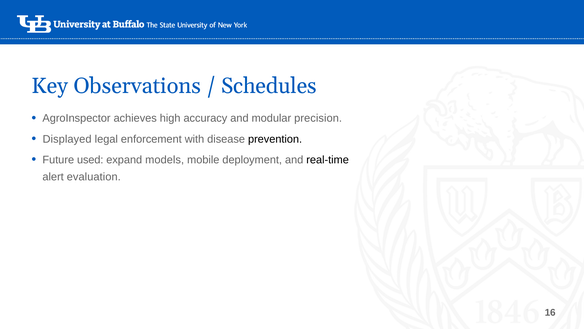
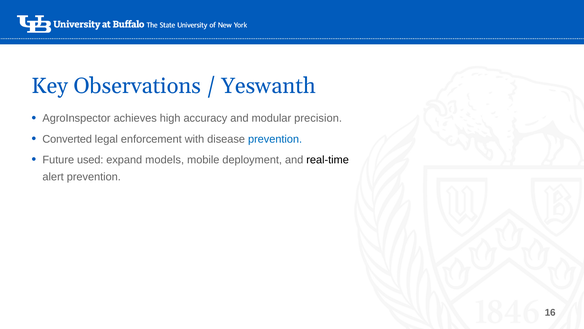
Schedules: Schedules -> Yeswanth
Displayed: Displayed -> Converted
prevention at (275, 139) colour: black -> blue
alert evaluation: evaluation -> prevention
